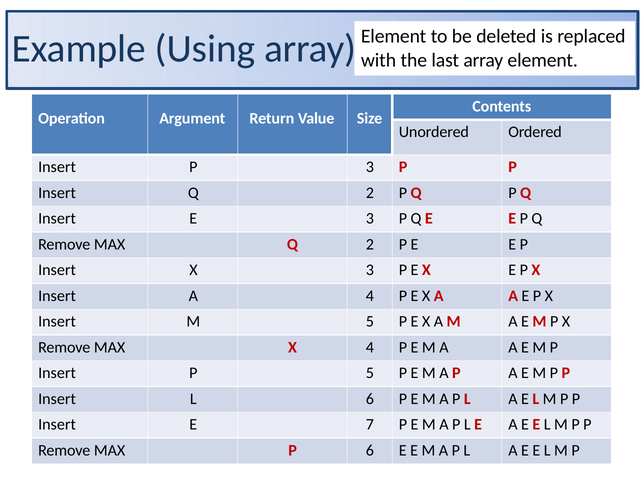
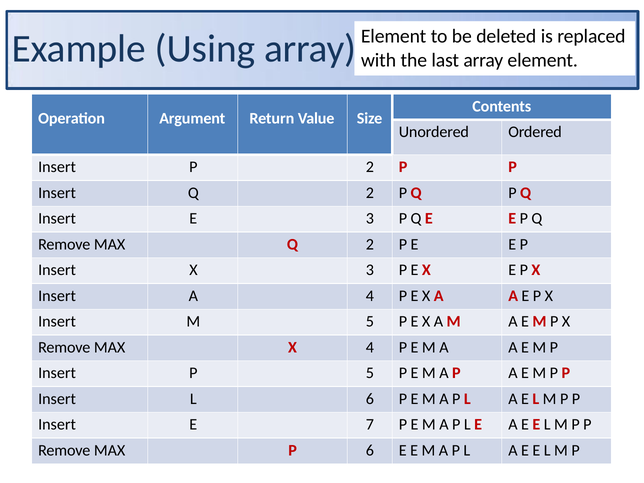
P 3: 3 -> 2
